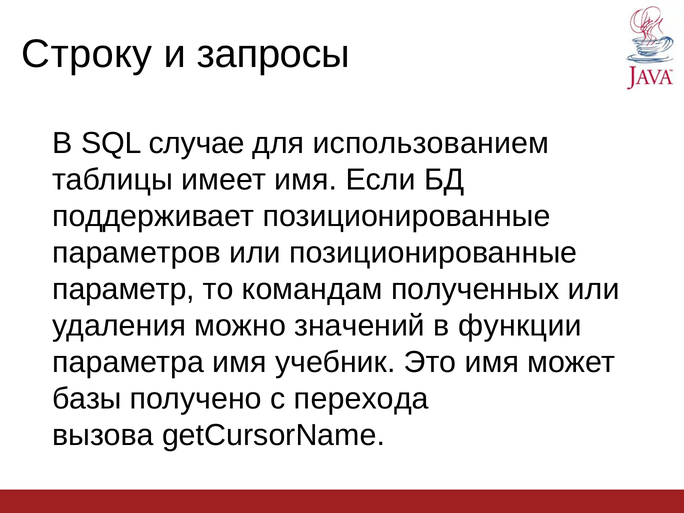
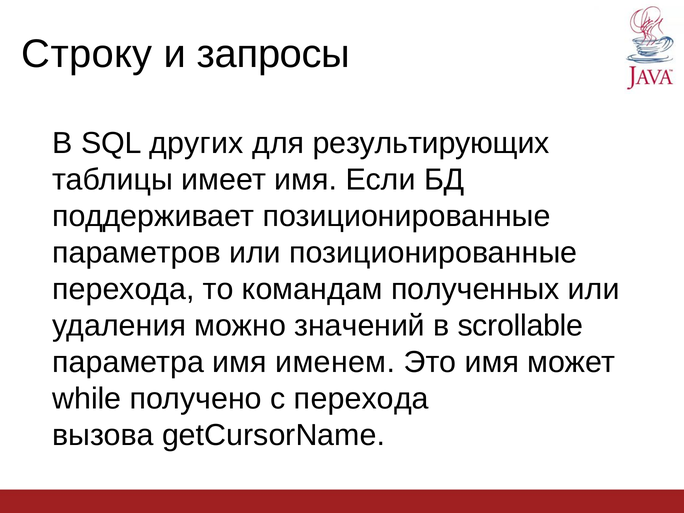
случае: случае -> других
использованием: использованием -> результирующих
параметр at (124, 289): параметр -> перехода
функции: функции -> scrollable
учебник: учебник -> именем
базы: базы -> while
